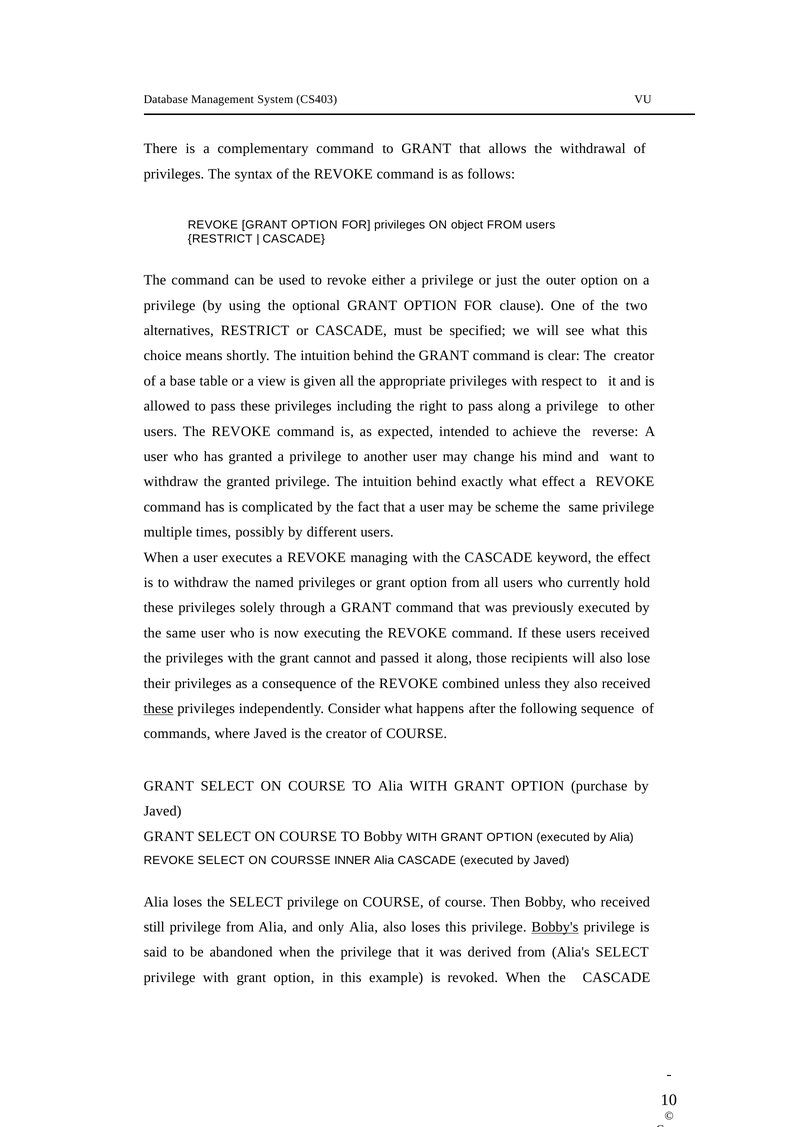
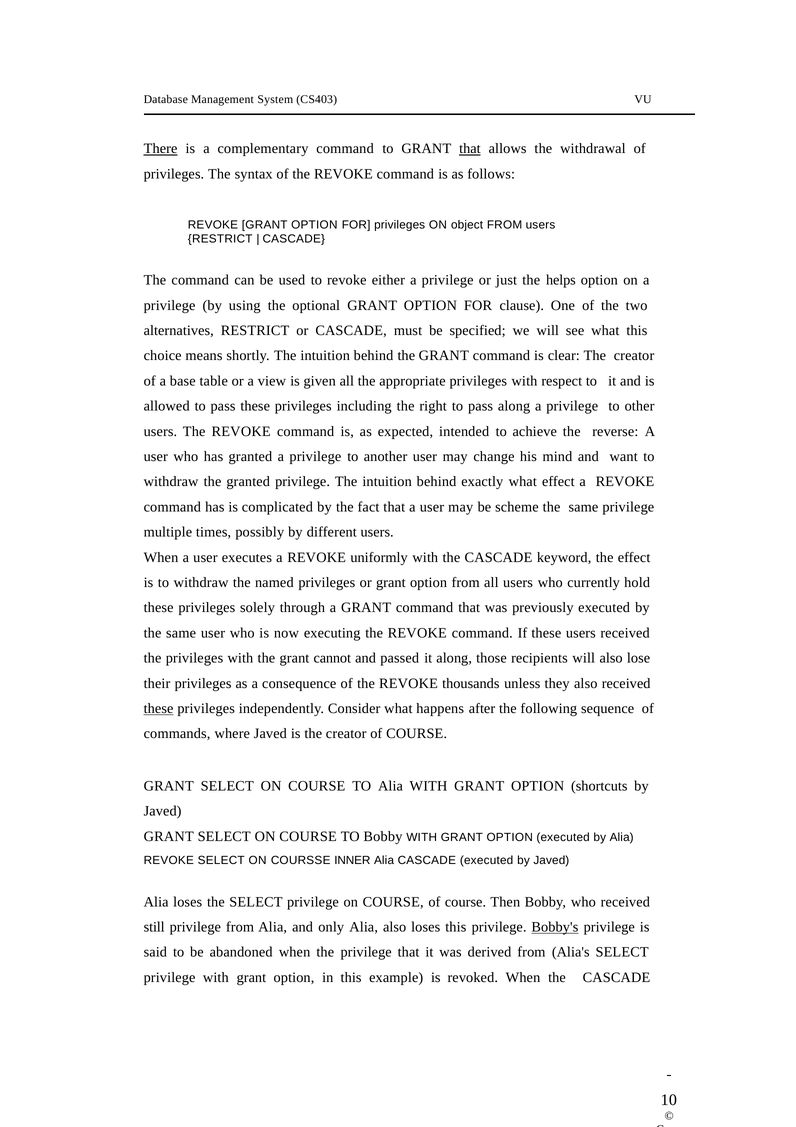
There underline: none -> present
that at (470, 149) underline: none -> present
outer: outer -> helps
managing: managing -> uniformly
combined: combined -> thousands
purchase: purchase -> shortcuts
